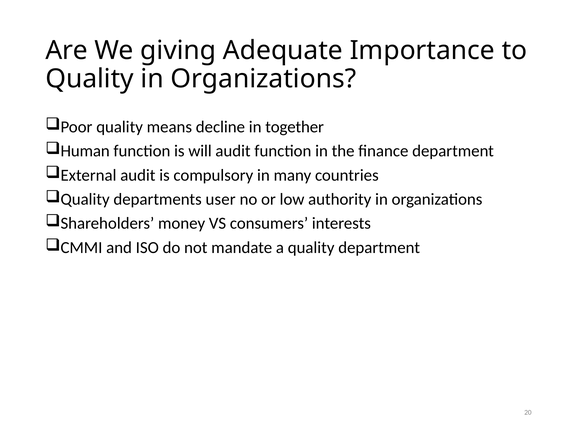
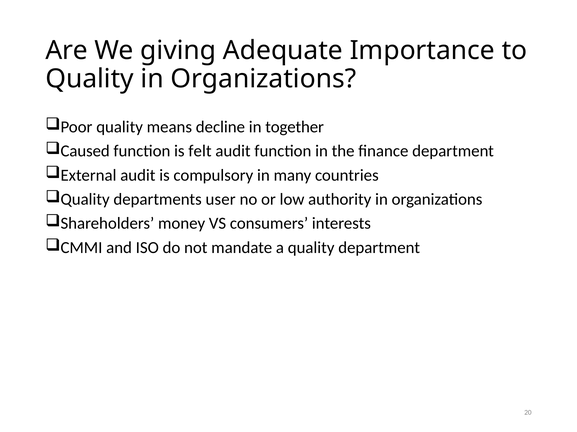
Human: Human -> Caused
will: will -> felt
